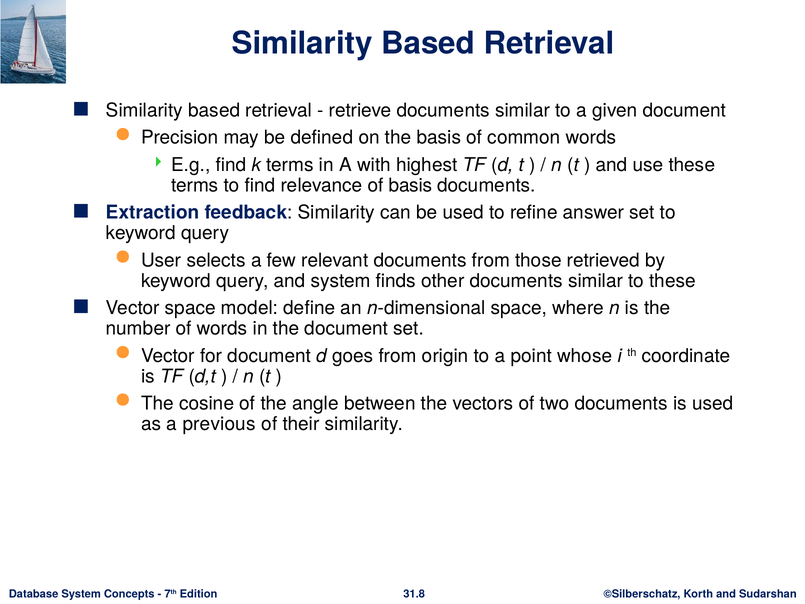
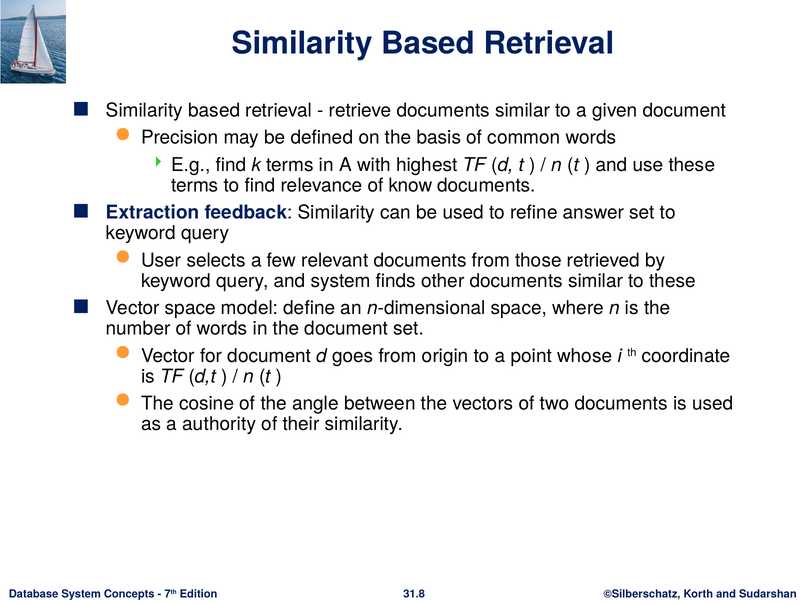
of basis: basis -> know
previous: previous -> authority
